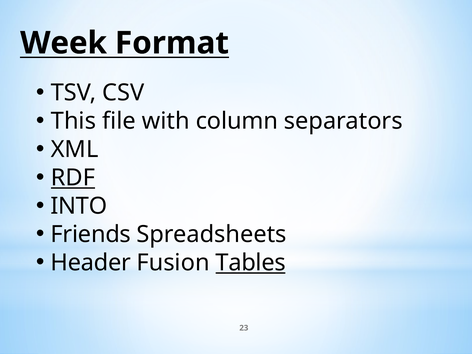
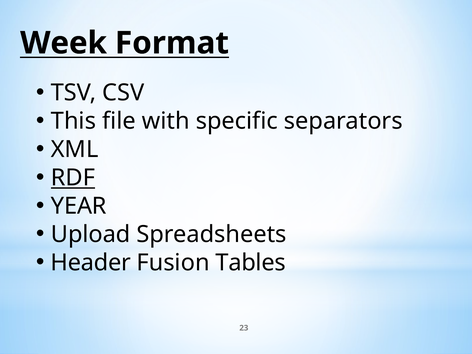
column: column -> specific
INTO: INTO -> YEAR
Friends: Friends -> Upload
Tables underline: present -> none
